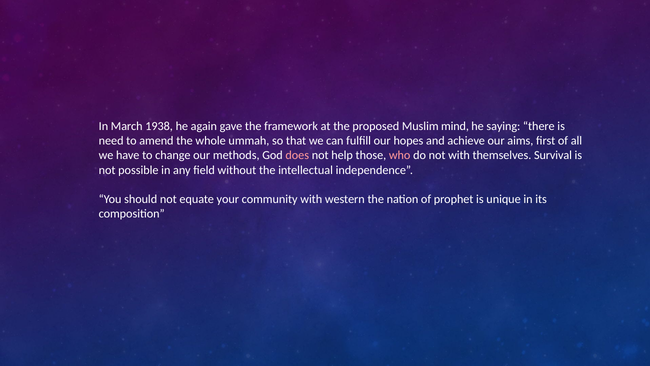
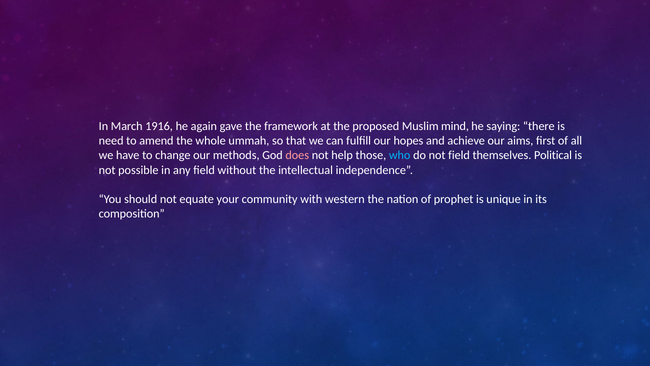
1938: 1938 -> 1916
who colour: pink -> light blue
not with: with -> field
Survival: Survival -> Political
